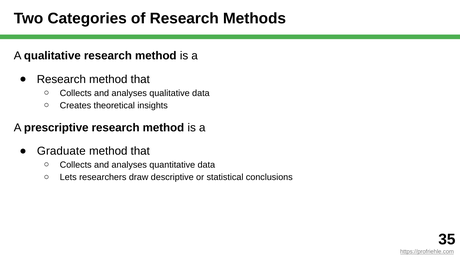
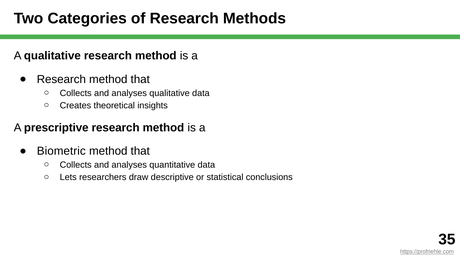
Graduate: Graduate -> Biometric
